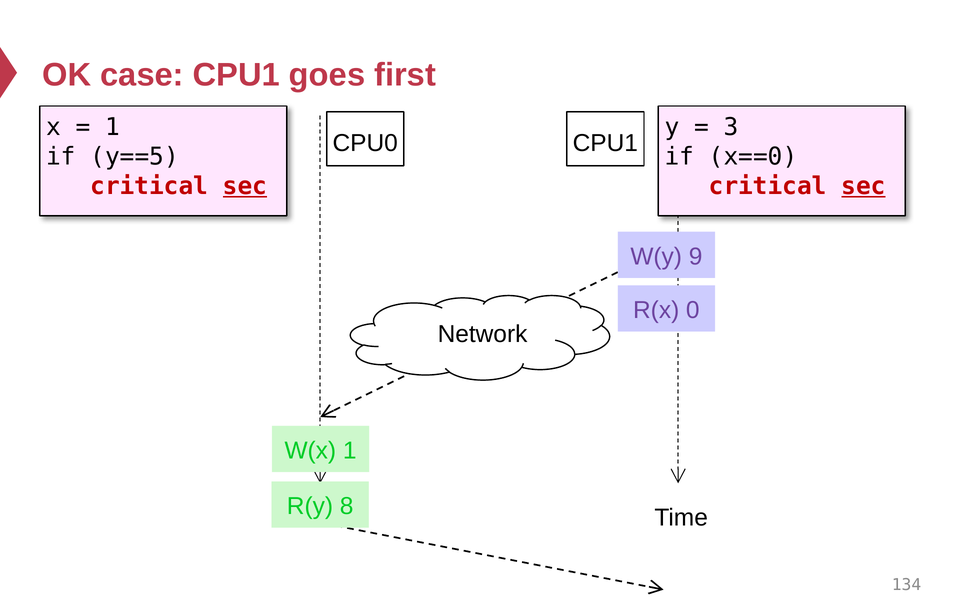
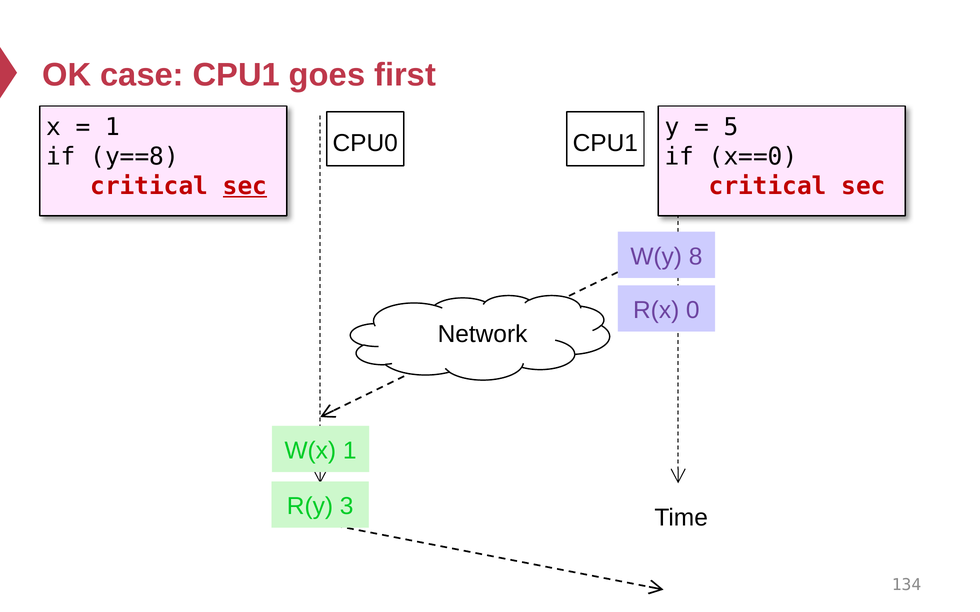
3: 3 -> 5
y==5: y==5 -> y==8
sec at (863, 186) underline: present -> none
9: 9 -> 8
8: 8 -> 3
